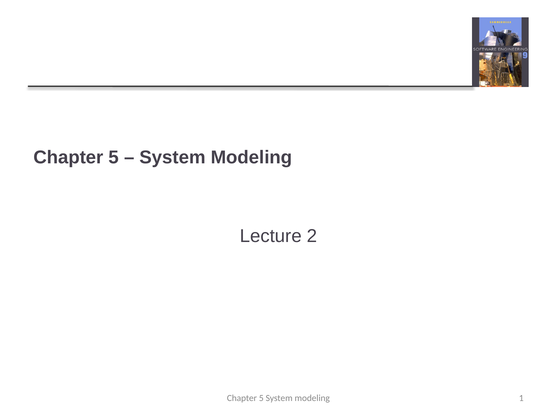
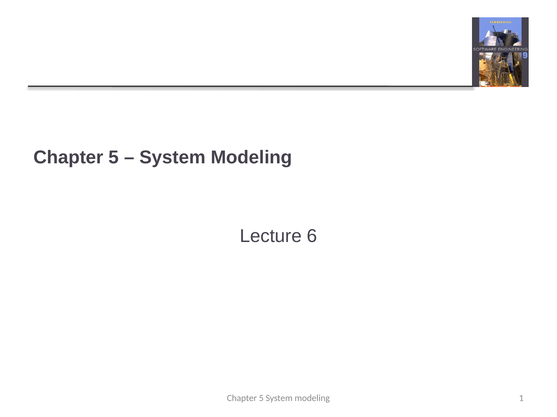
2: 2 -> 6
